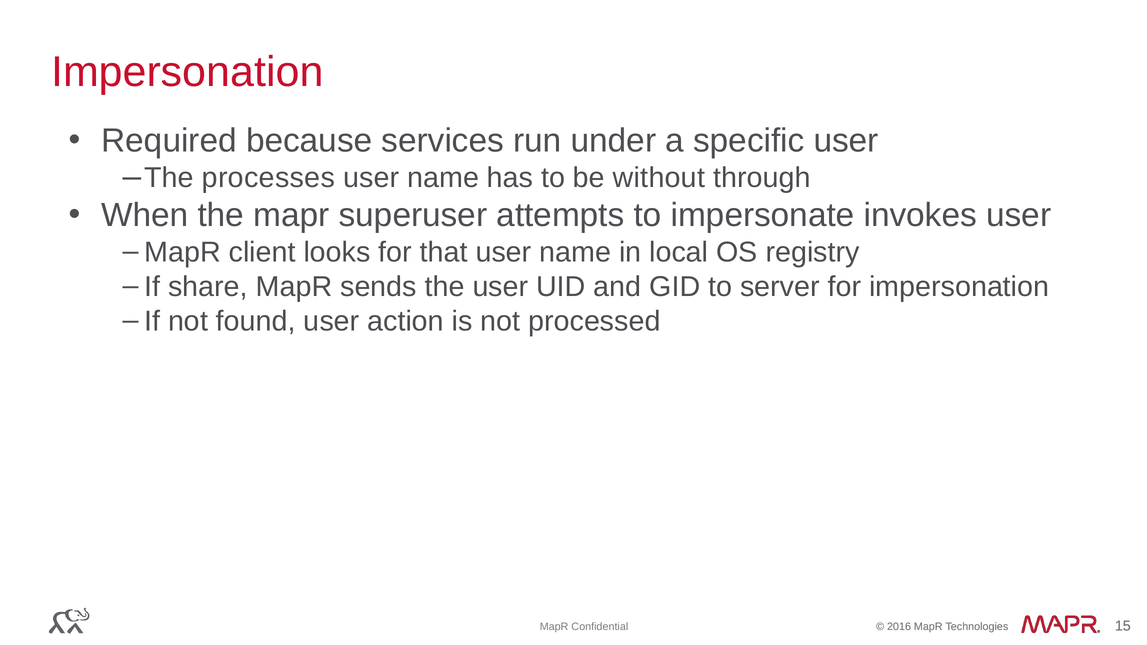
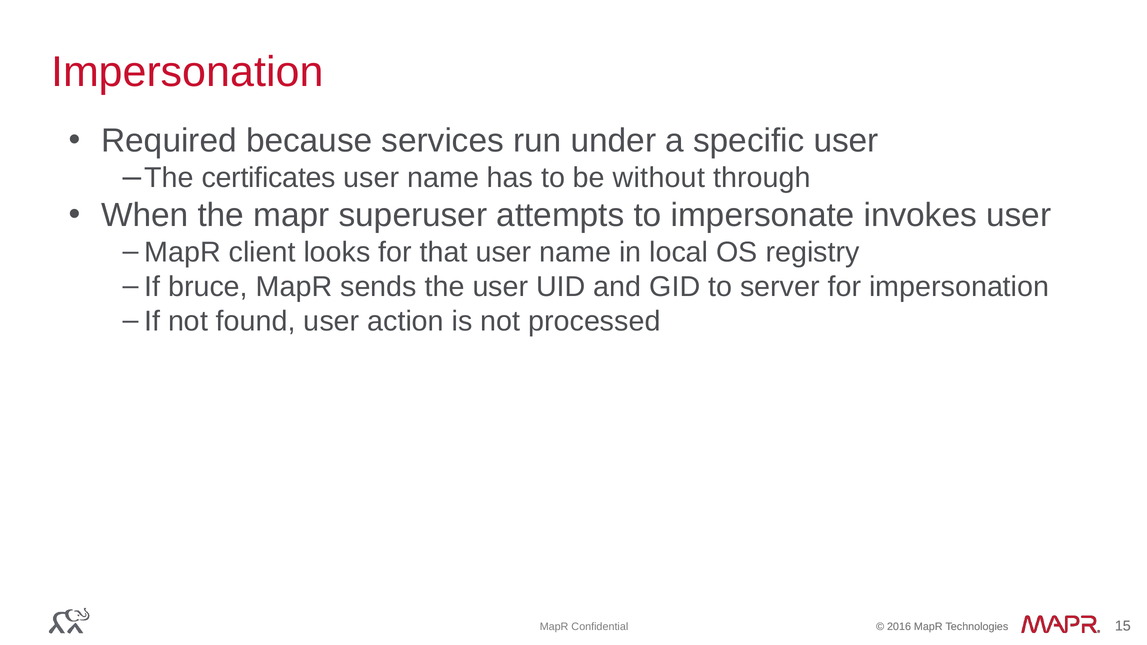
processes: processes -> certificates
share: share -> bruce
